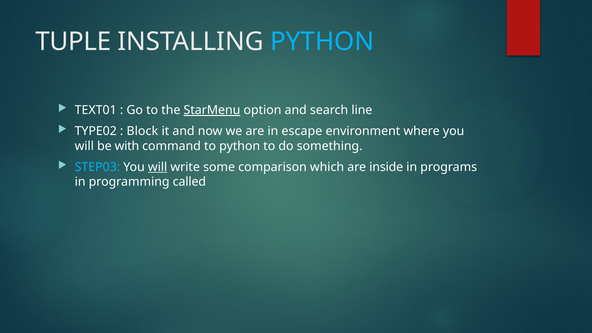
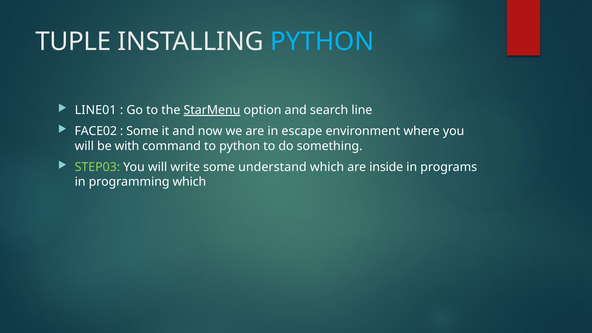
TEXT01: TEXT01 -> LINE01
TYPE02: TYPE02 -> FACE02
Block at (142, 131): Block -> Some
STEP03 colour: light blue -> light green
will at (158, 167) underline: present -> none
comparison: comparison -> understand
programming called: called -> which
